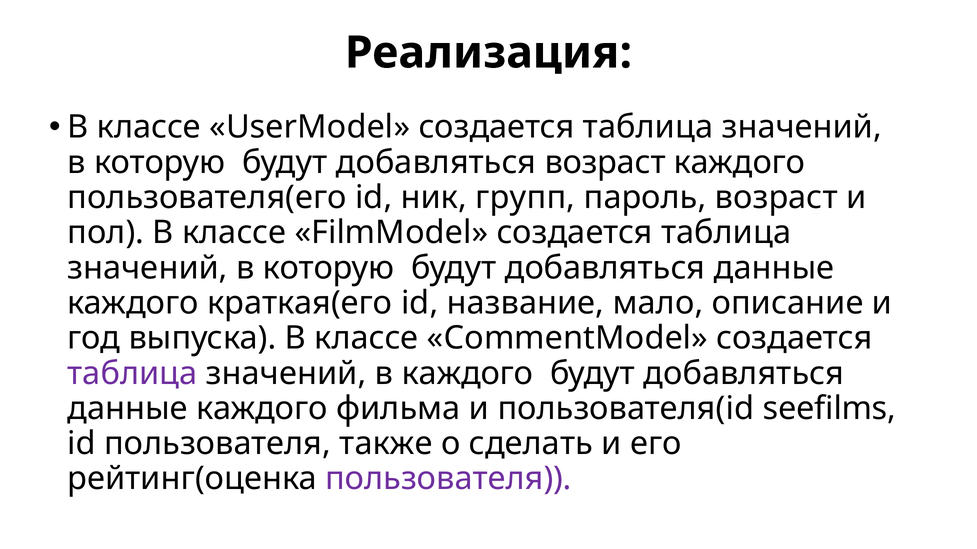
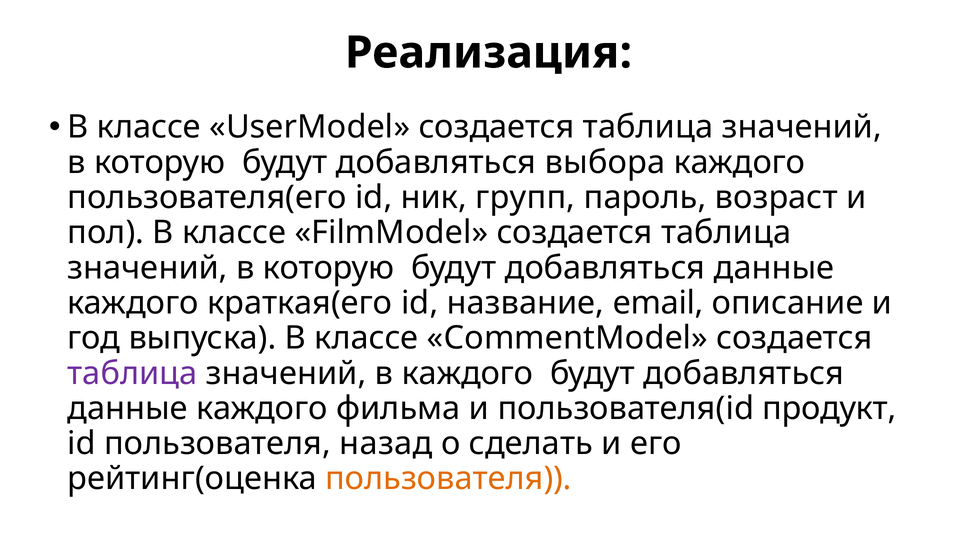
добавляться возраст: возраст -> выбора
мало: мало -> email
seefilms: seefilms -> продукт
также: также -> назад
пользователя at (448, 479) colour: purple -> orange
